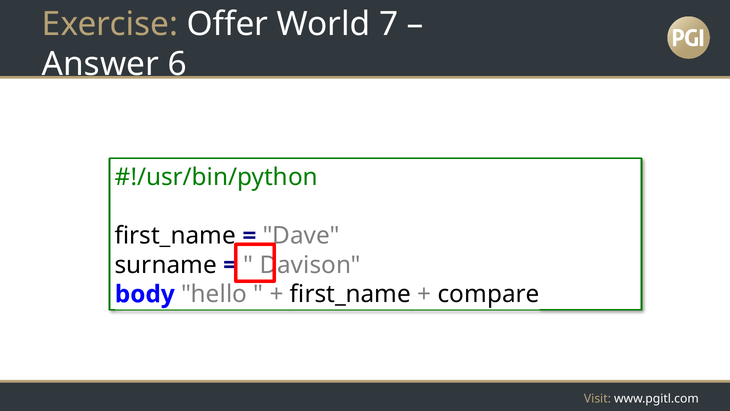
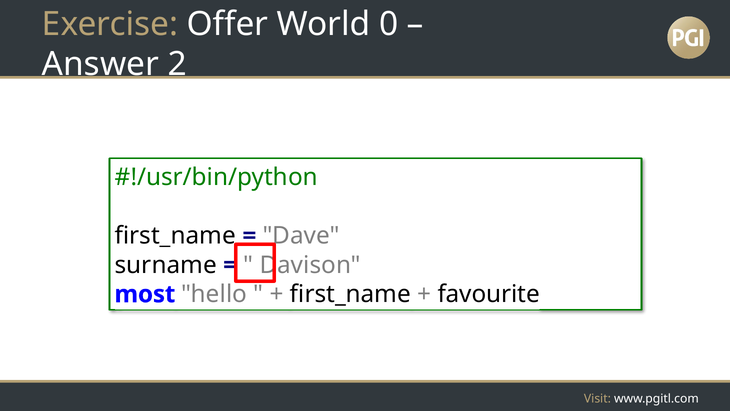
7: 7 -> 0
6: 6 -> 2
body: body -> most
compare: compare -> favourite
